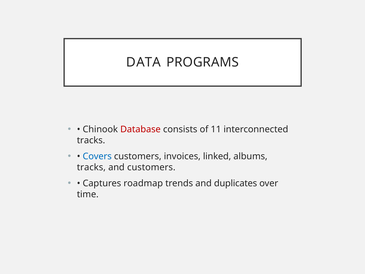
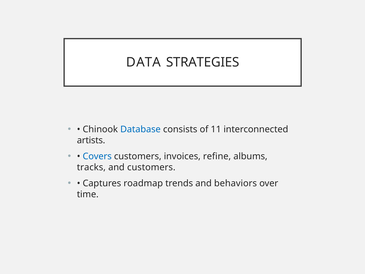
PROGRAMS: PROGRAMS -> STRATEGIES
Database colour: red -> blue
tracks at (91, 140): tracks -> artists
linked: linked -> refine
duplicates: duplicates -> behaviors
